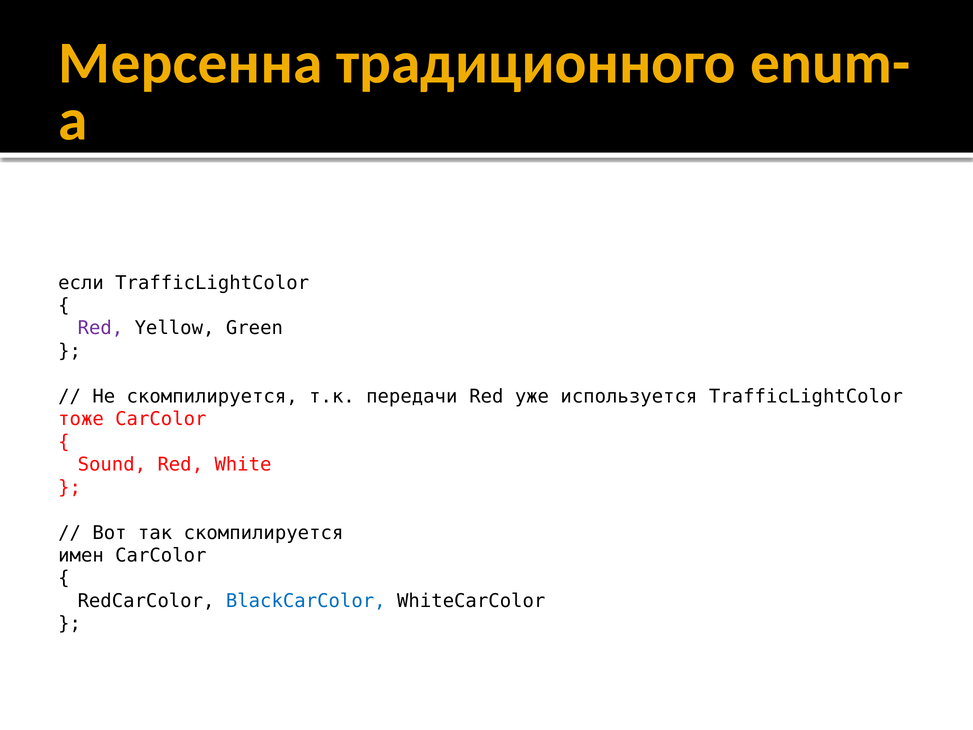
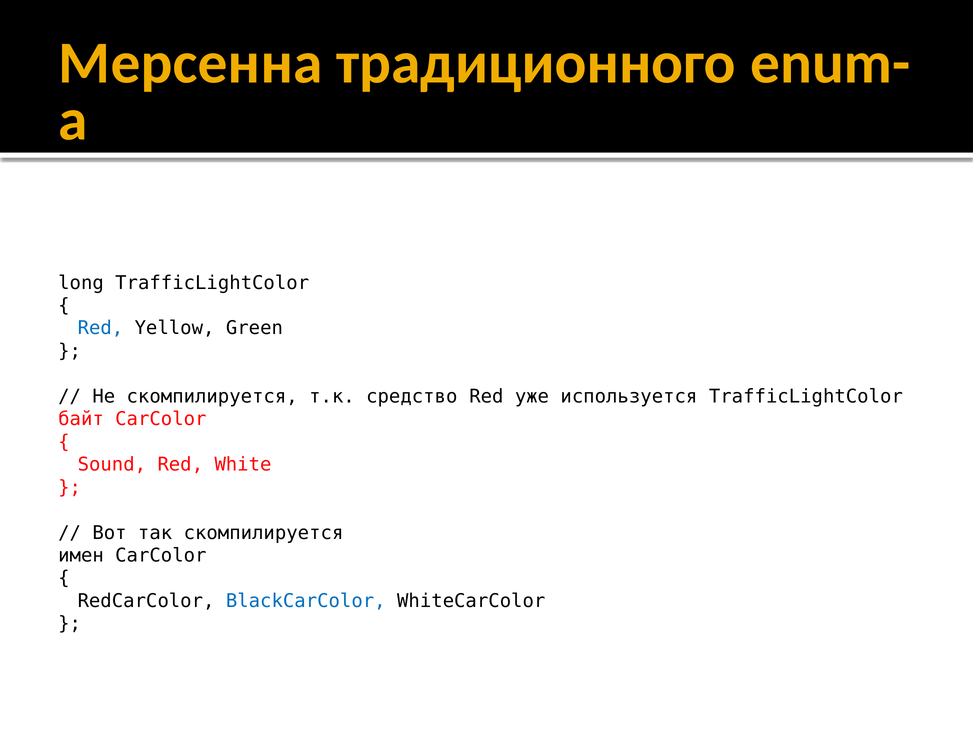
если: если -> long
Red at (100, 328) colour: purple -> blue
передачи: передачи -> средство
тоже: тоже -> байт
